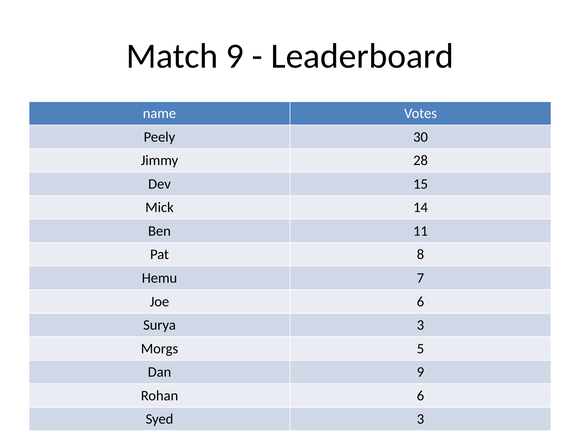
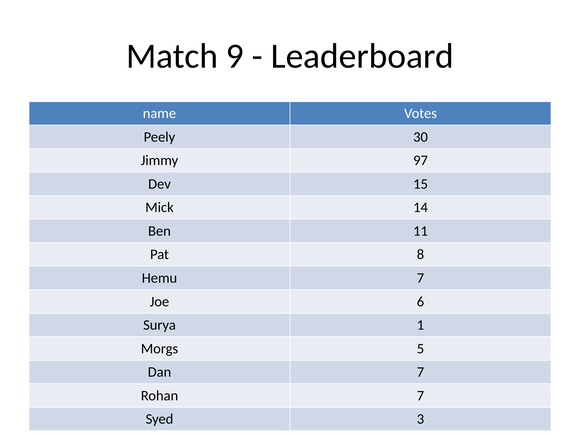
28: 28 -> 97
Surya 3: 3 -> 1
Dan 9: 9 -> 7
Rohan 6: 6 -> 7
